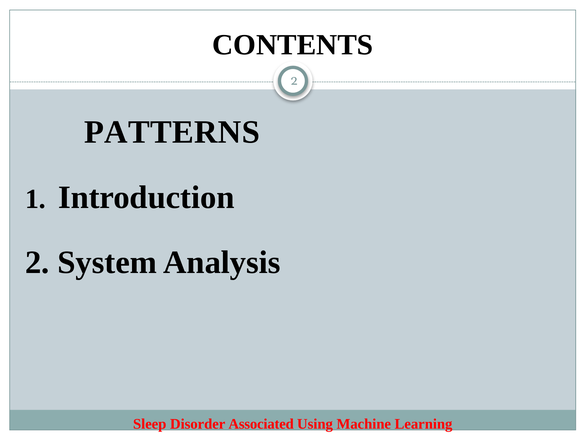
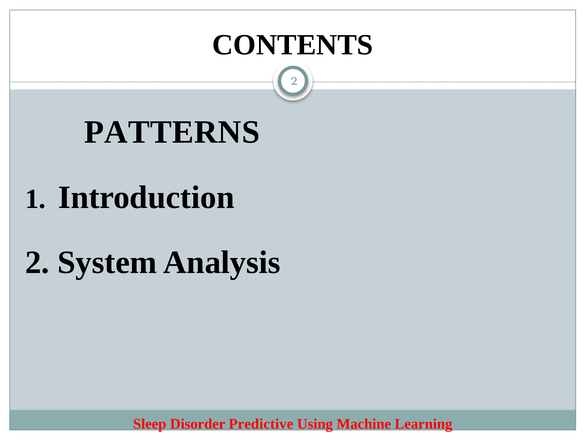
Associated: Associated -> Predictive
